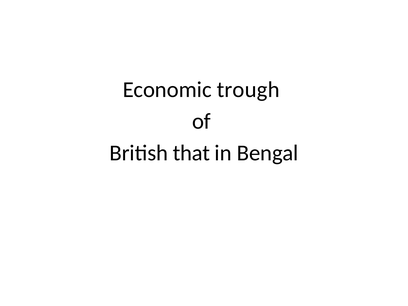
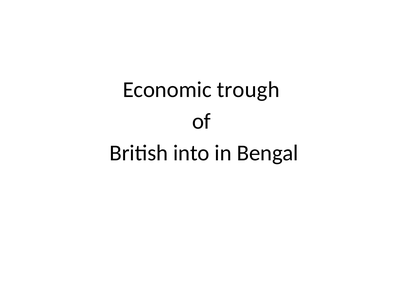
that: that -> into
